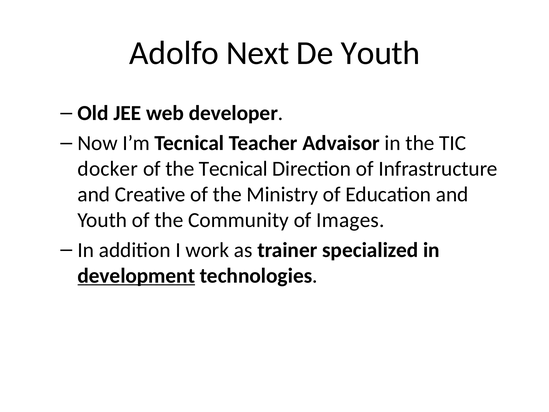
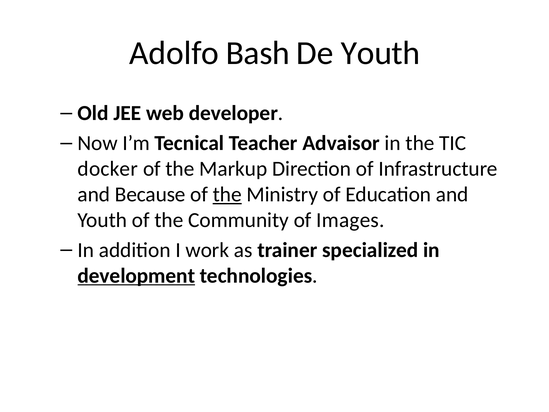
Next: Next -> Bash
the Tecnical: Tecnical -> Markup
Creative: Creative -> Because
the at (227, 194) underline: none -> present
